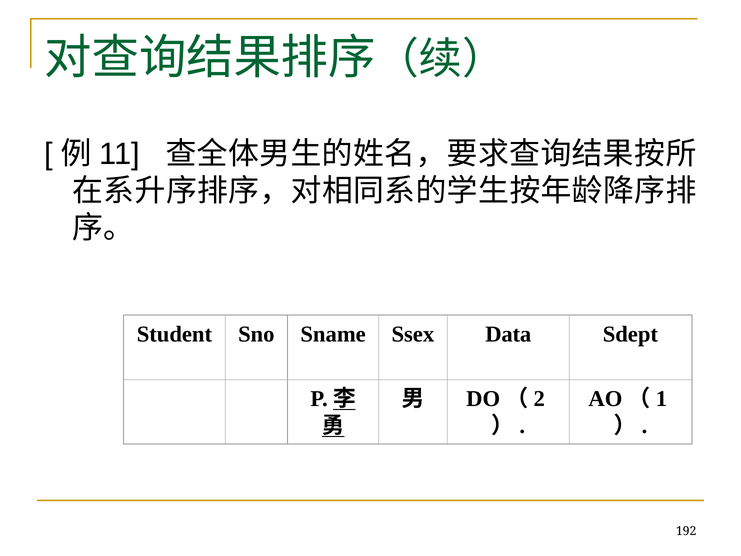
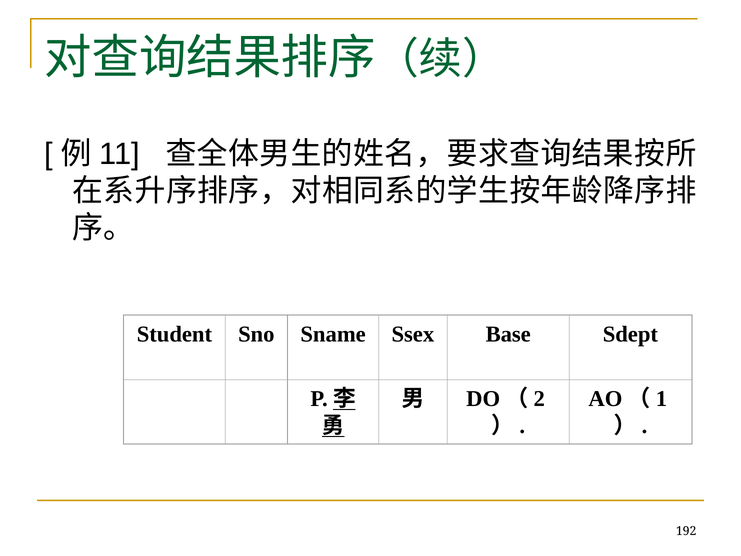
Data: Data -> Base
